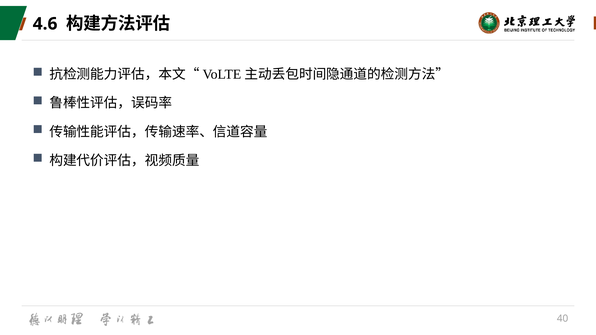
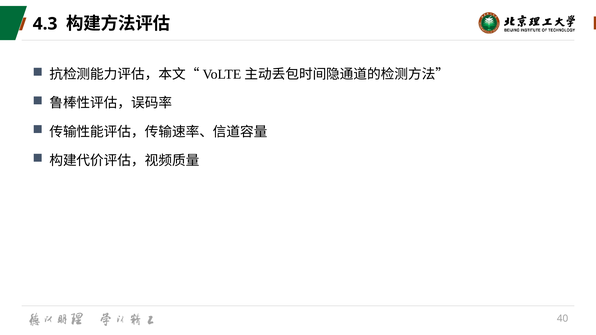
4.6: 4.6 -> 4.3
